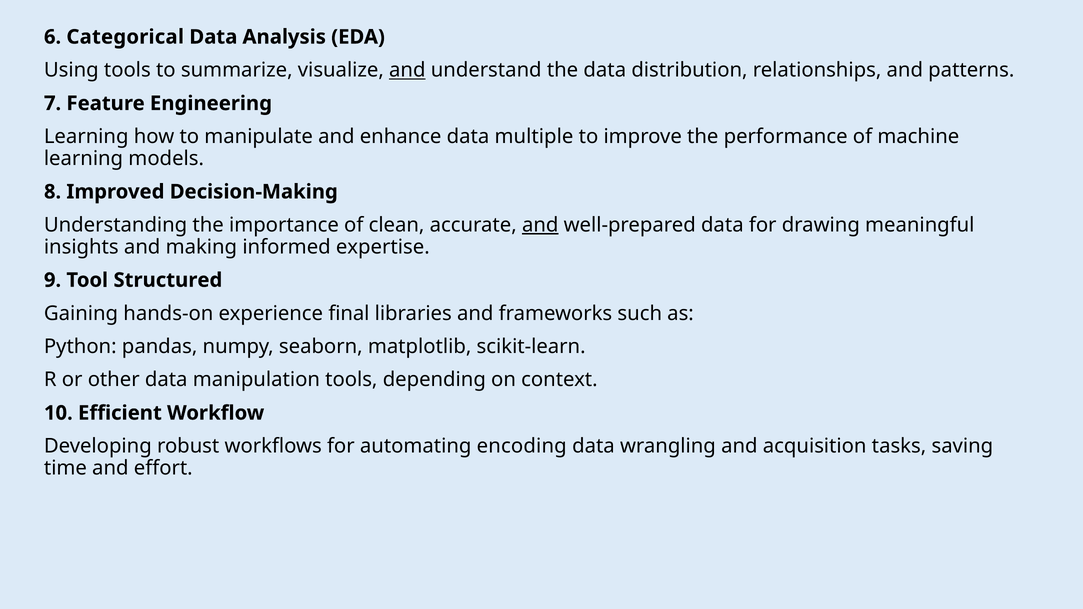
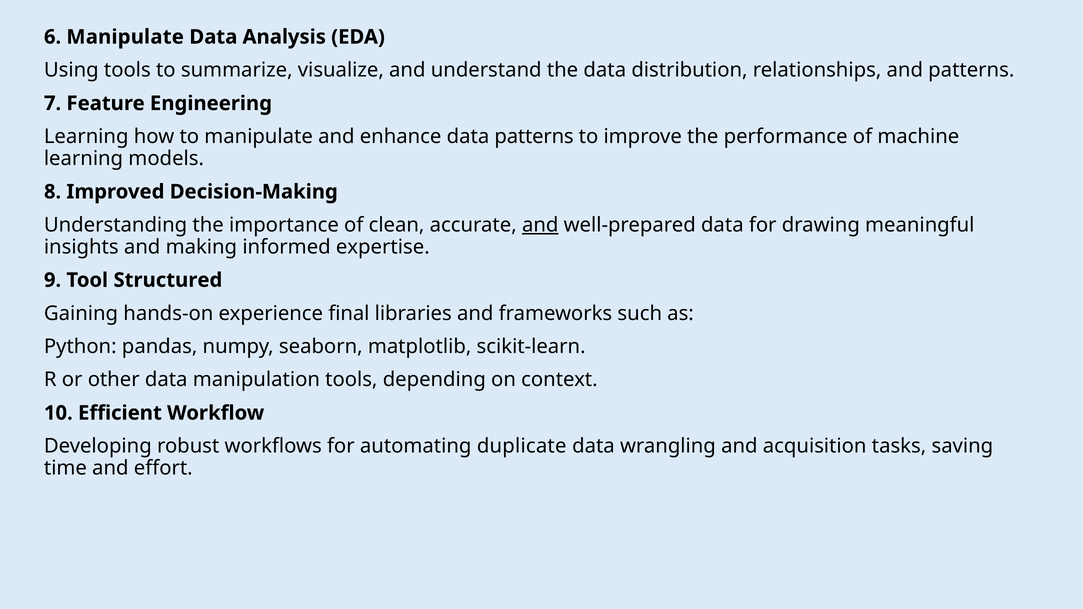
6 Categorical: Categorical -> Manipulate
and at (407, 70) underline: present -> none
data multiple: multiple -> patterns
encoding: encoding -> duplicate
